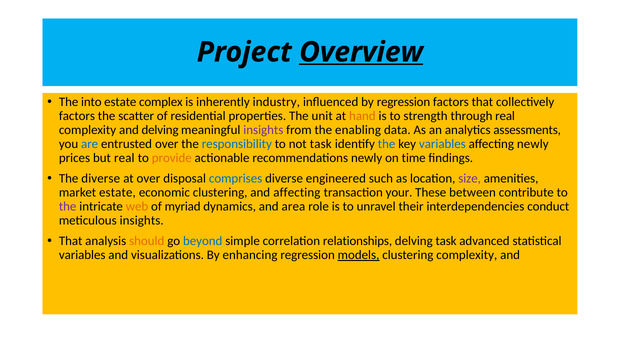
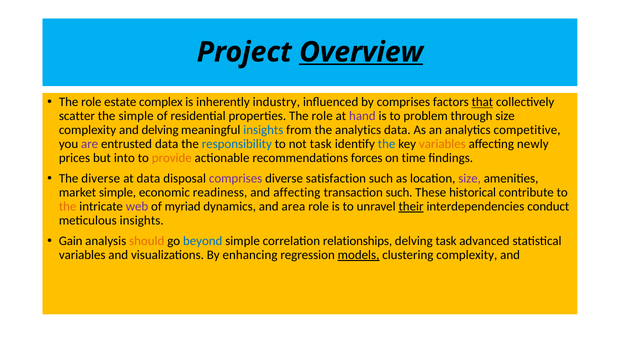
into at (91, 102): into -> role
by regression: regression -> comprises
that at (482, 102) underline: none -> present
factors at (77, 116): factors -> scatter
the scatter: scatter -> simple
properties The unit: unit -> role
hand colour: orange -> purple
strength: strength -> problem
through real: real -> size
insights at (263, 130) colour: purple -> blue
the enabling: enabling -> analytics
assessments: assessments -> competitive
are colour: blue -> purple
entrusted over: over -> data
variables at (442, 144) colour: blue -> orange
but real: real -> into
recommendations newly: newly -> forces
at over: over -> data
comprises at (236, 178) colour: blue -> purple
engineered: engineered -> satisfaction
market estate: estate -> simple
economic clustering: clustering -> readiness
transaction your: your -> such
between: between -> historical
the at (68, 206) colour: purple -> orange
web colour: orange -> purple
their underline: none -> present
That at (71, 241): That -> Gain
